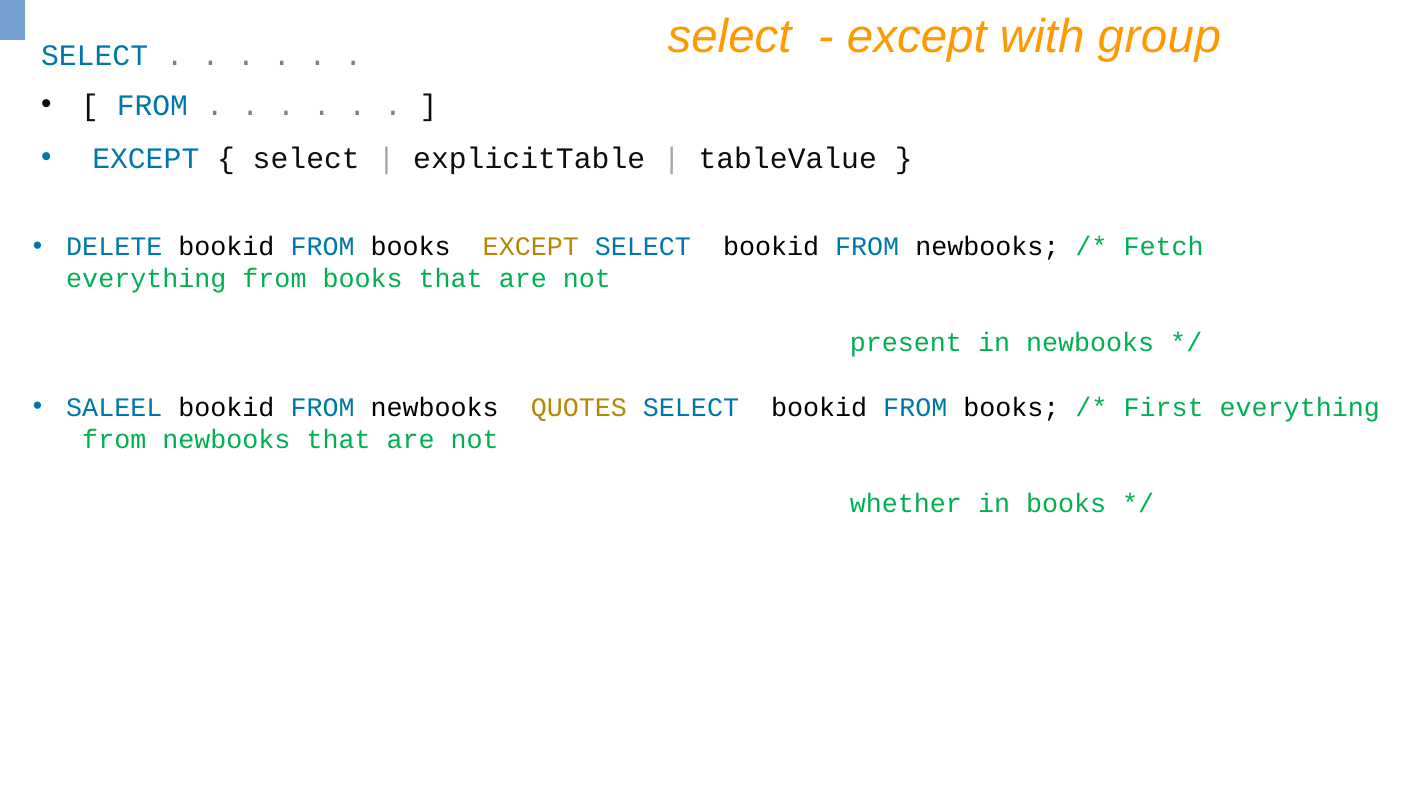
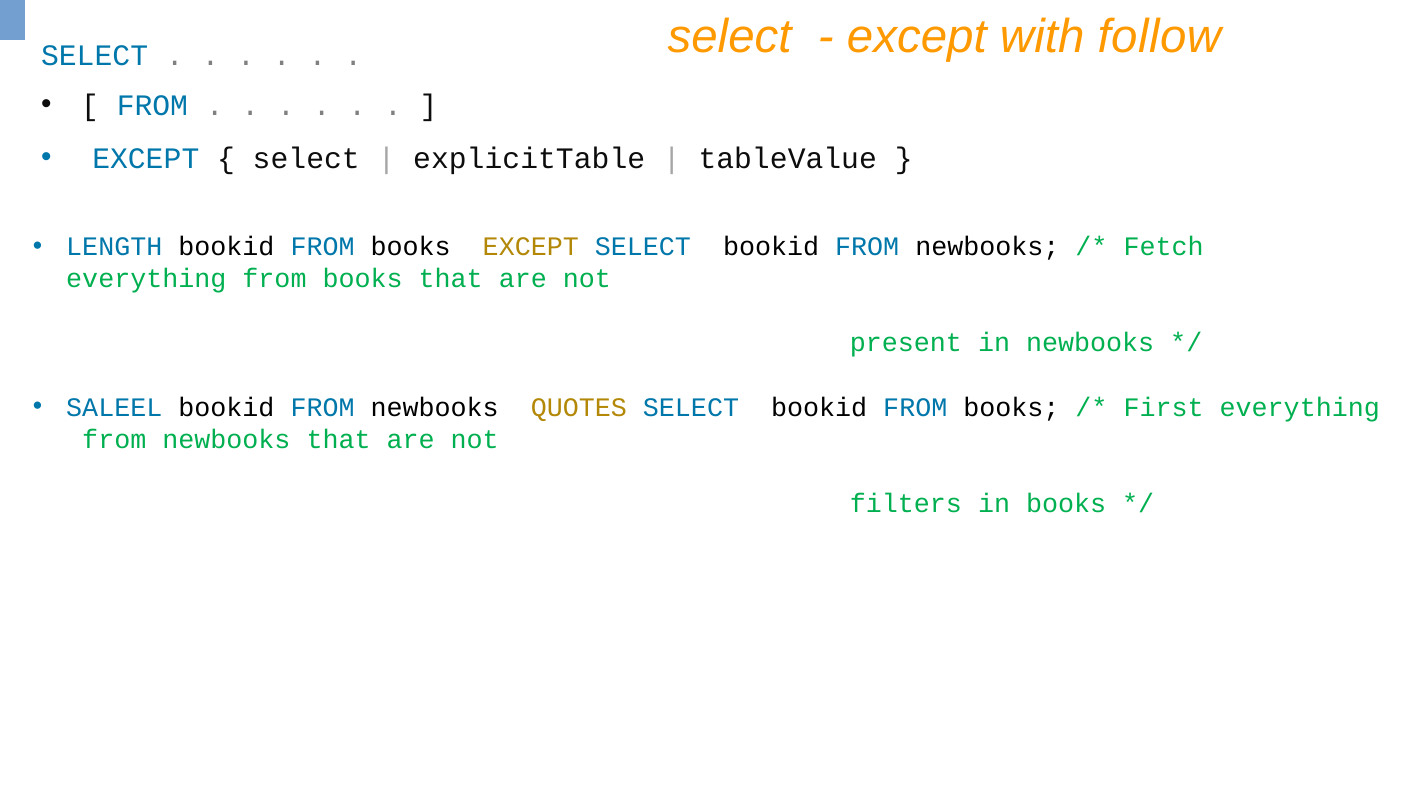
group: group -> follow
DELETE: DELETE -> LENGTH
whether: whether -> filters
